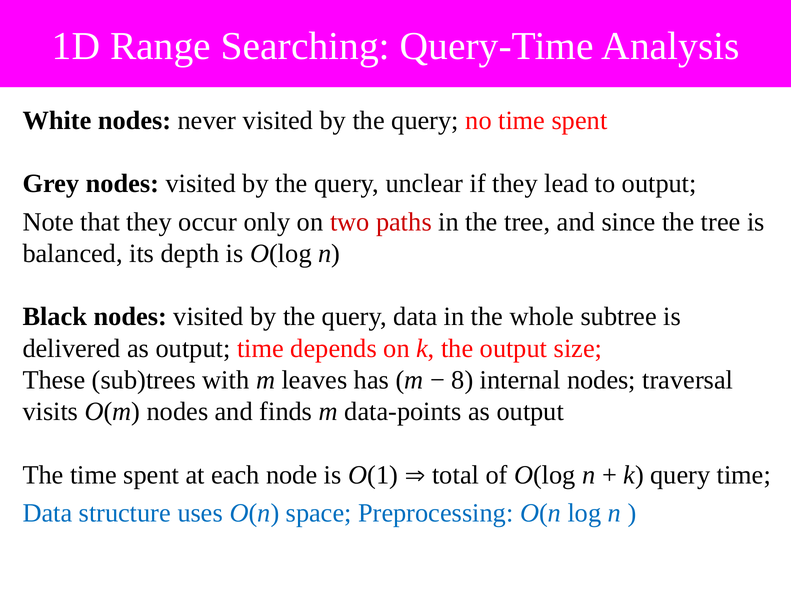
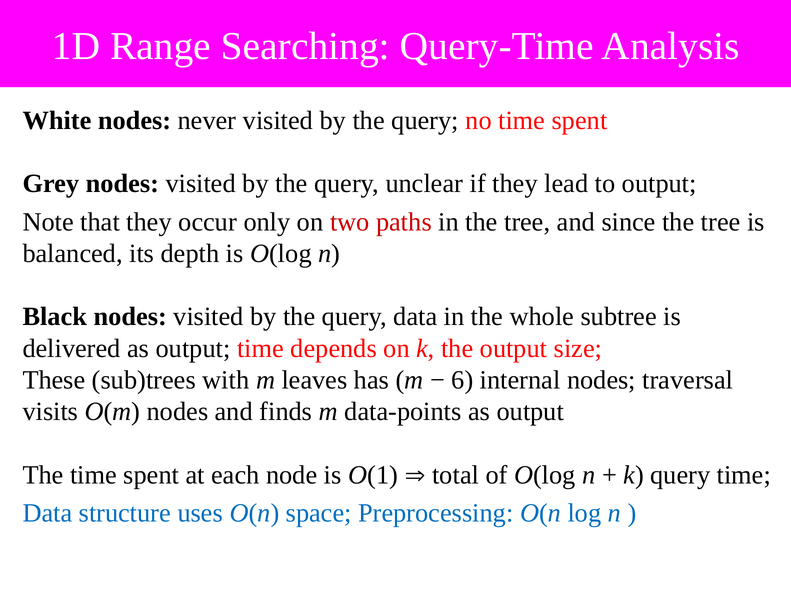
8: 8 -> 6
